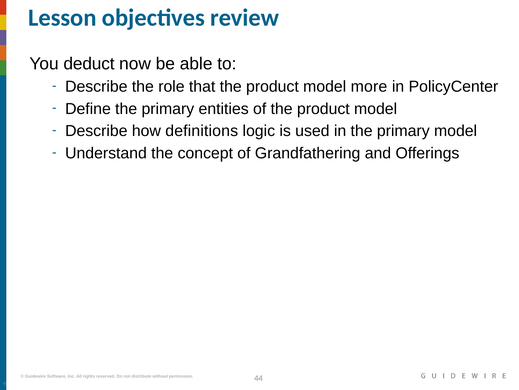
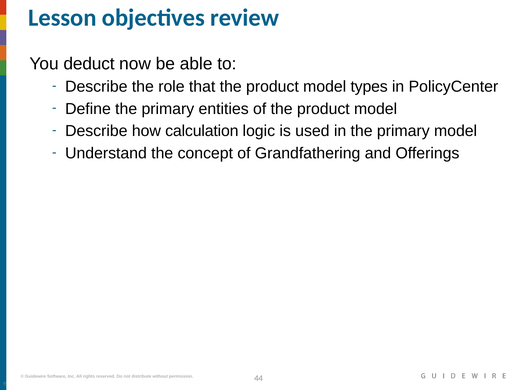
more: more -> types
definitions: definitions -> calculation
